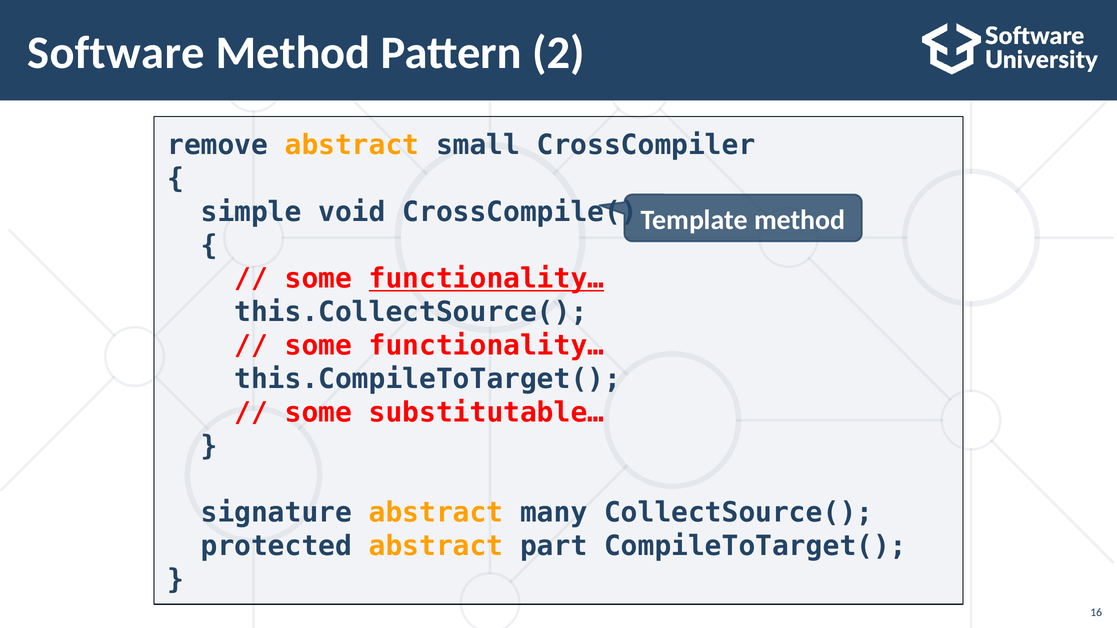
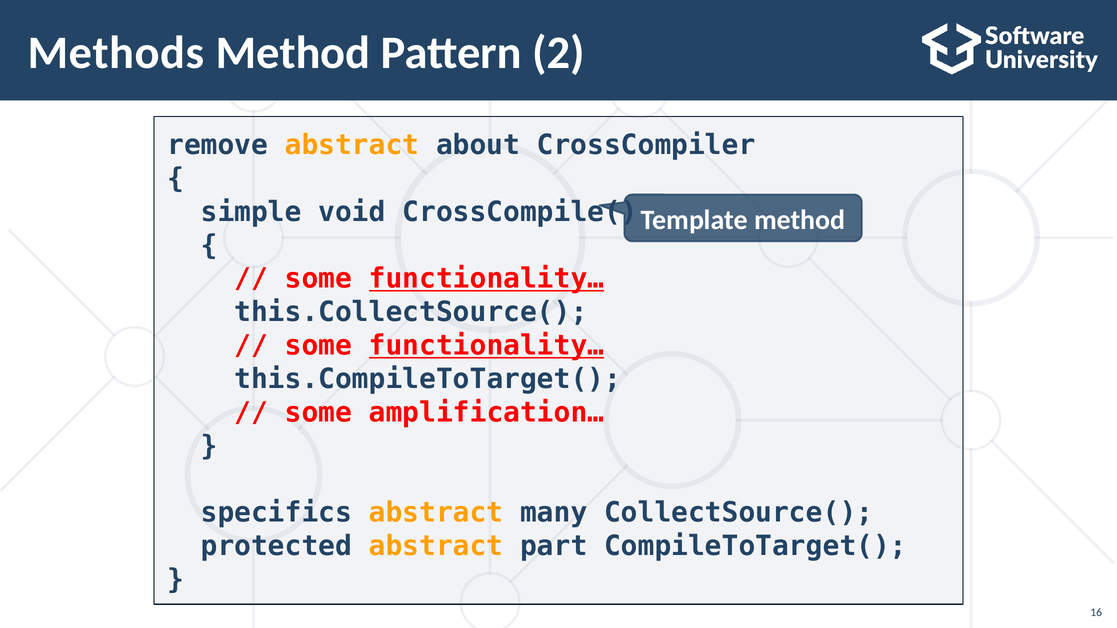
Software: Software -> Methods
small: small -> about
functionality… at (487, 346) underline: none -> present
substitutable…: substitutable… -> amplification…
signature: signature -> specifics
